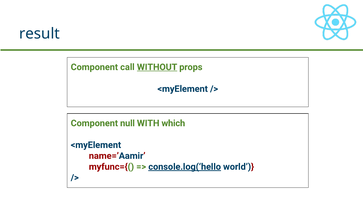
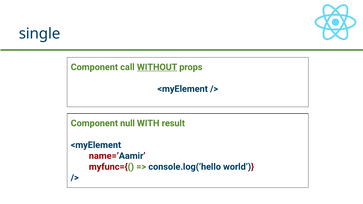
result: result -> single
which: which -> result
console.log(‘hello underline: present -> none
